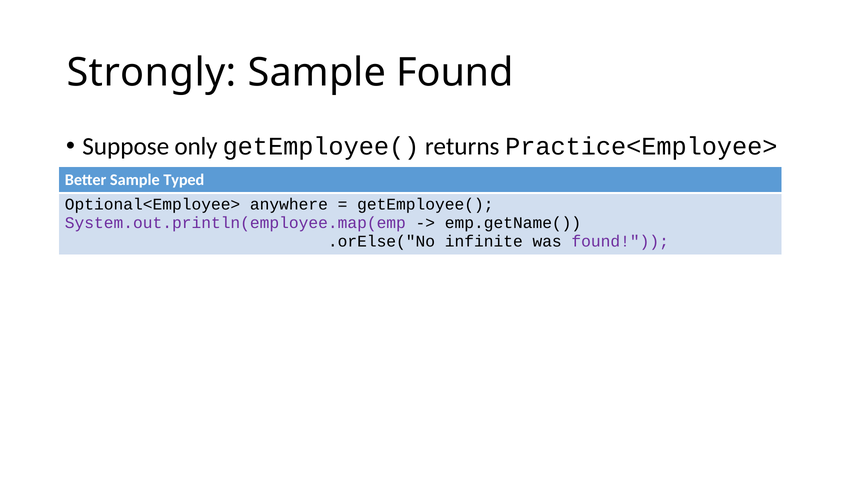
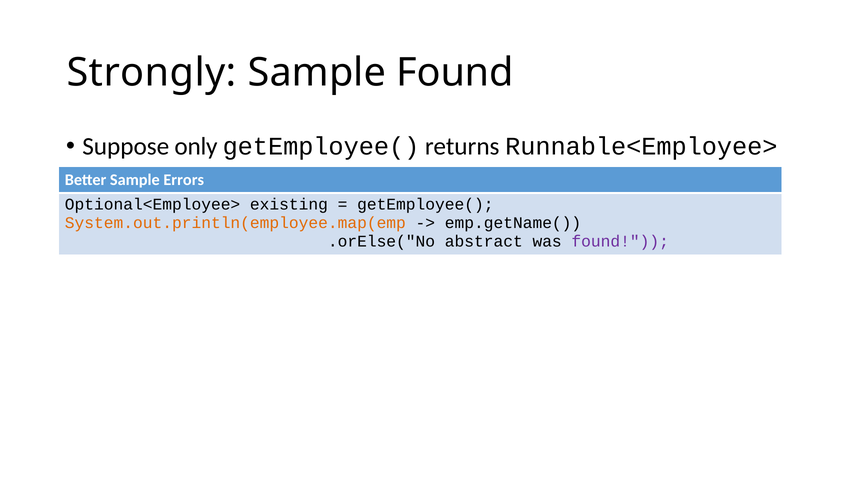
Practice<Employee>: Practice<Employee> -> Runnable<Employee>
Typed: Typed -> Errors
anywhere: anywhere -> existing
System.out.println(employee.map(emp colour: purple -> orange
infinite: infinite -> abstract
